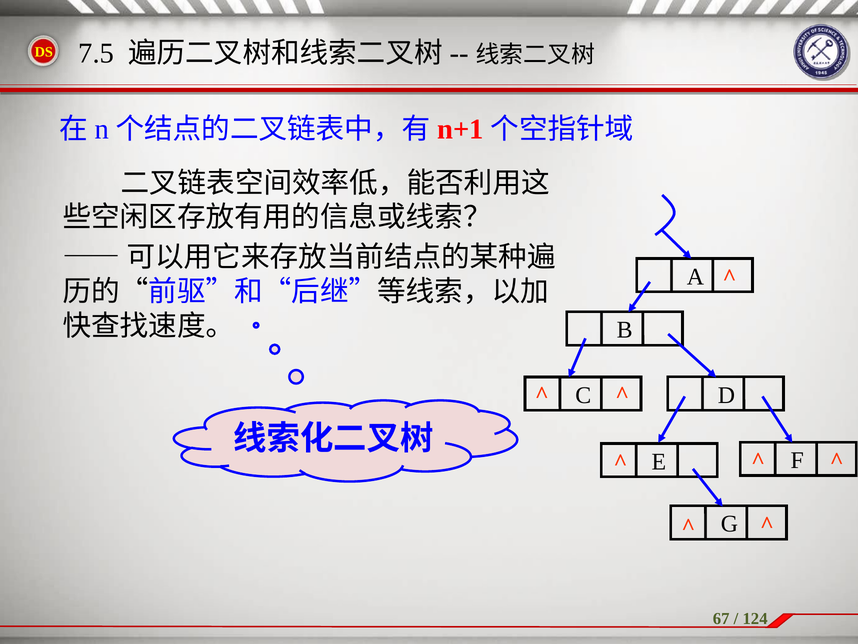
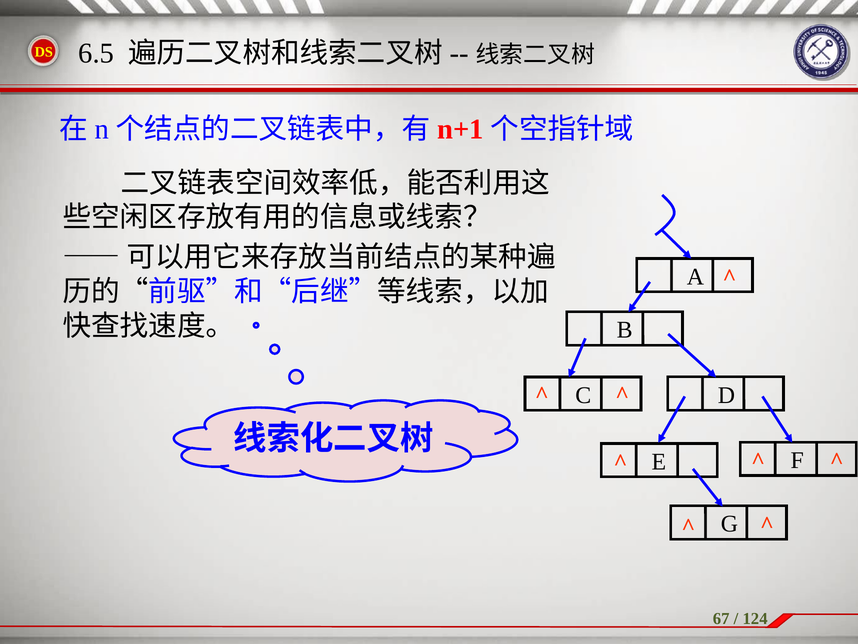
7.5: 7.5 -> 6.5
